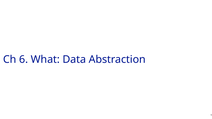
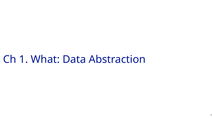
6: 6 -> 1
